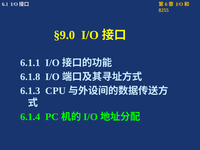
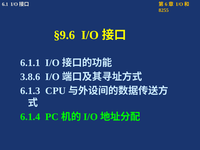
§9.0: §9.0 -> §9.6
6.1.8: 6.1.8 -> 3.8.6
